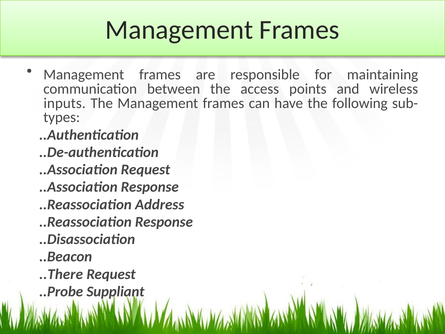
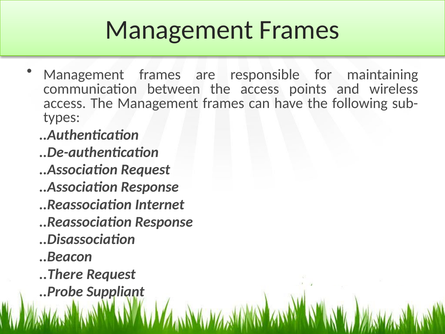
inputs at (65, 103): inputs -> access
Address: Address -> Internet
